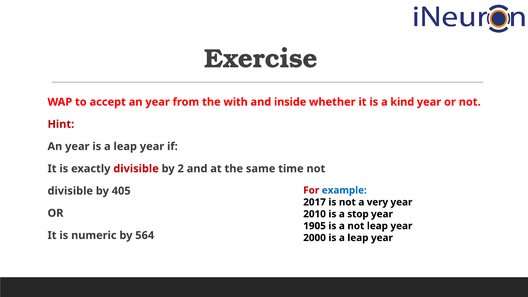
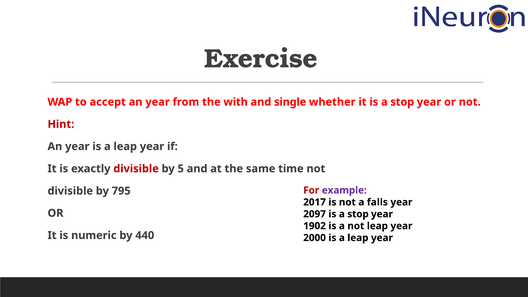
inside: inside -> single
it is a kind: kind -> stop
2: 2 -> 5
example colour: blue -> purple
405: 405 -> 795
very: very -> falls
2010: 2010 -> 2097
1905: 1905 -> 1902
564: 564 -> 440
